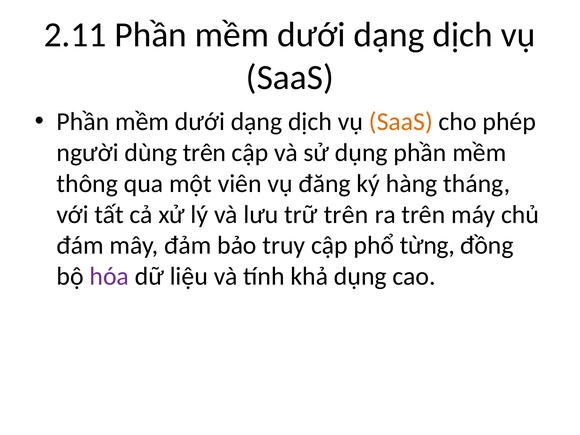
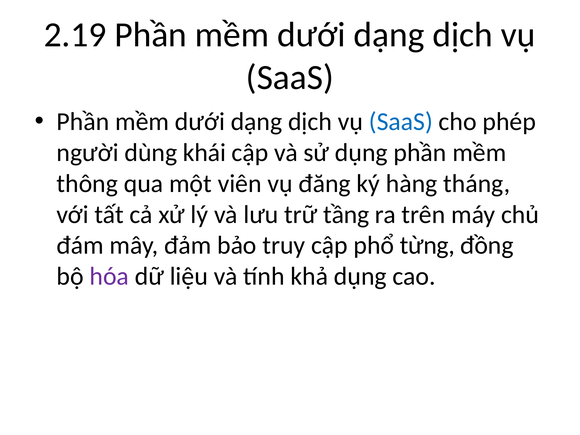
2.11: 2.11 -> 2.19
SaaS at (401, 122) colour: orange -> blue
dùng trên: trên -> khái
trữ trên: trên -> tầng
